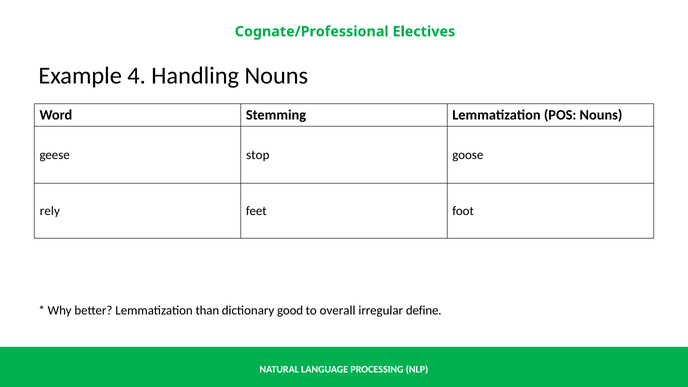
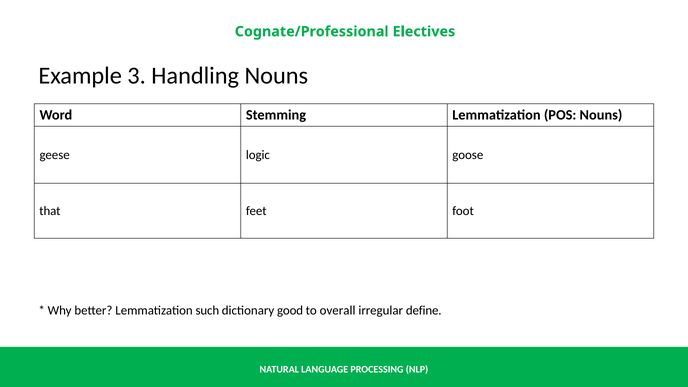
4: 4 -> 3
stop: stop -> logic
rely: rely -> that
than: than -> such
